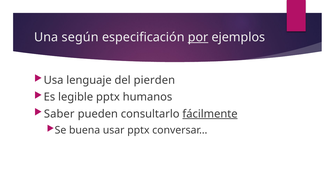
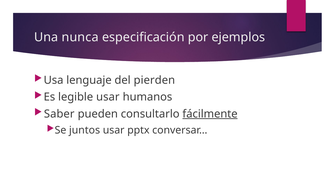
según: según -> nunca
por underline: present -> none
legible pptx: pptx -> usar
buena: buena -> juntos
